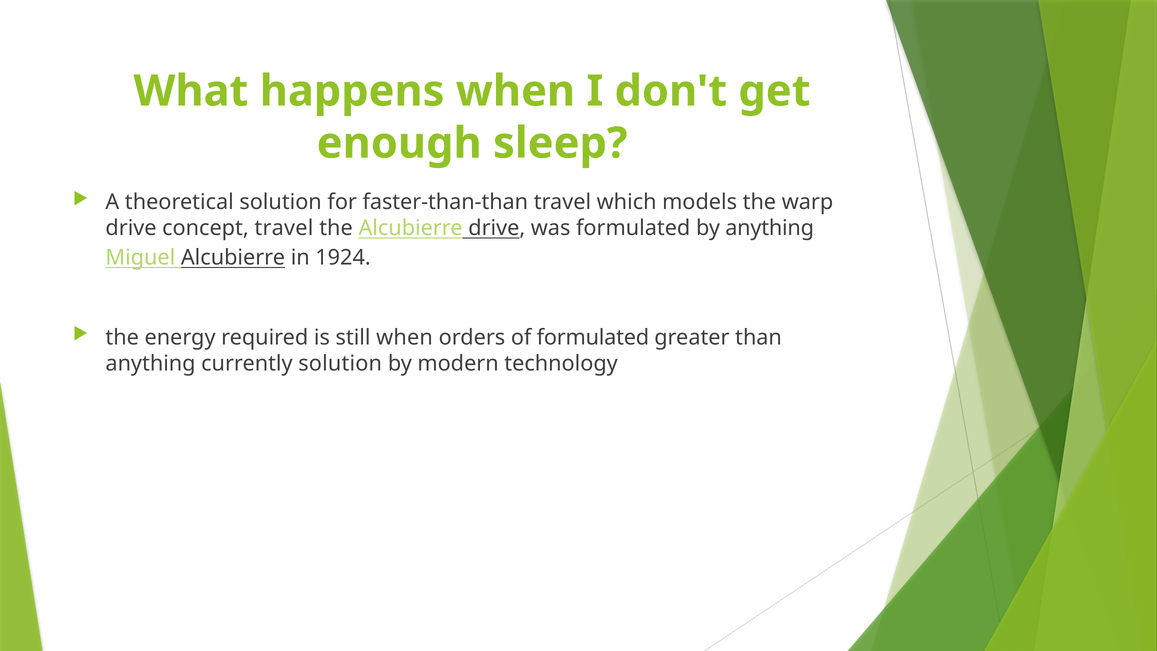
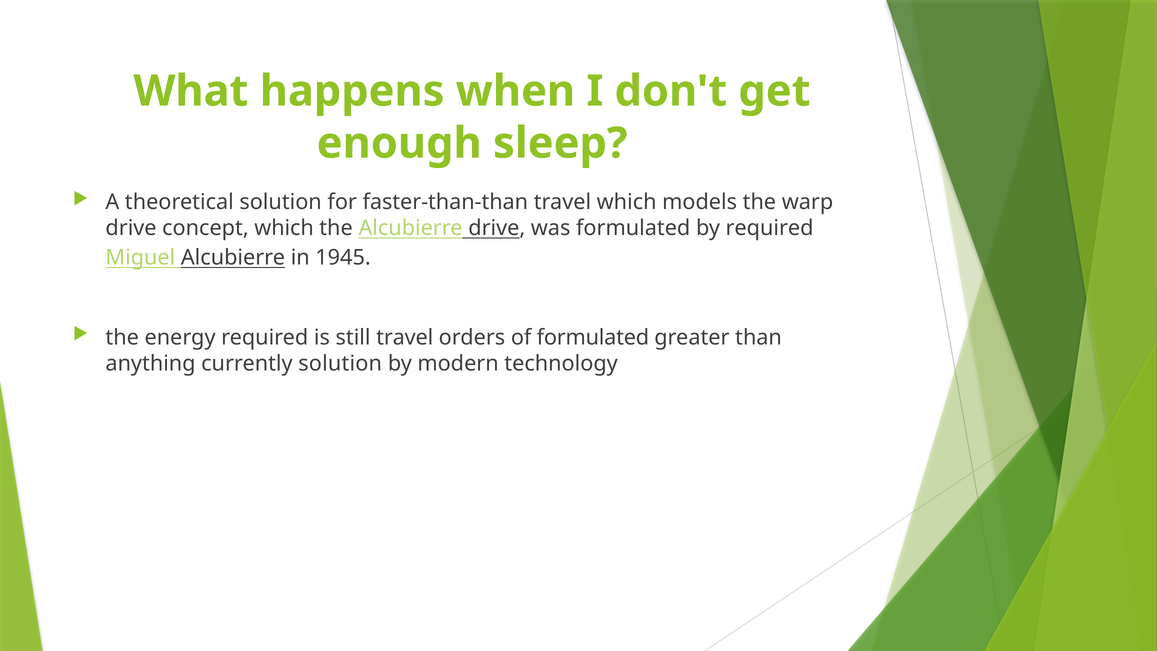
concept travel: travel -> which
by anything: anything -> required
1924: 1924 -> 1945
still when: when -> travel
